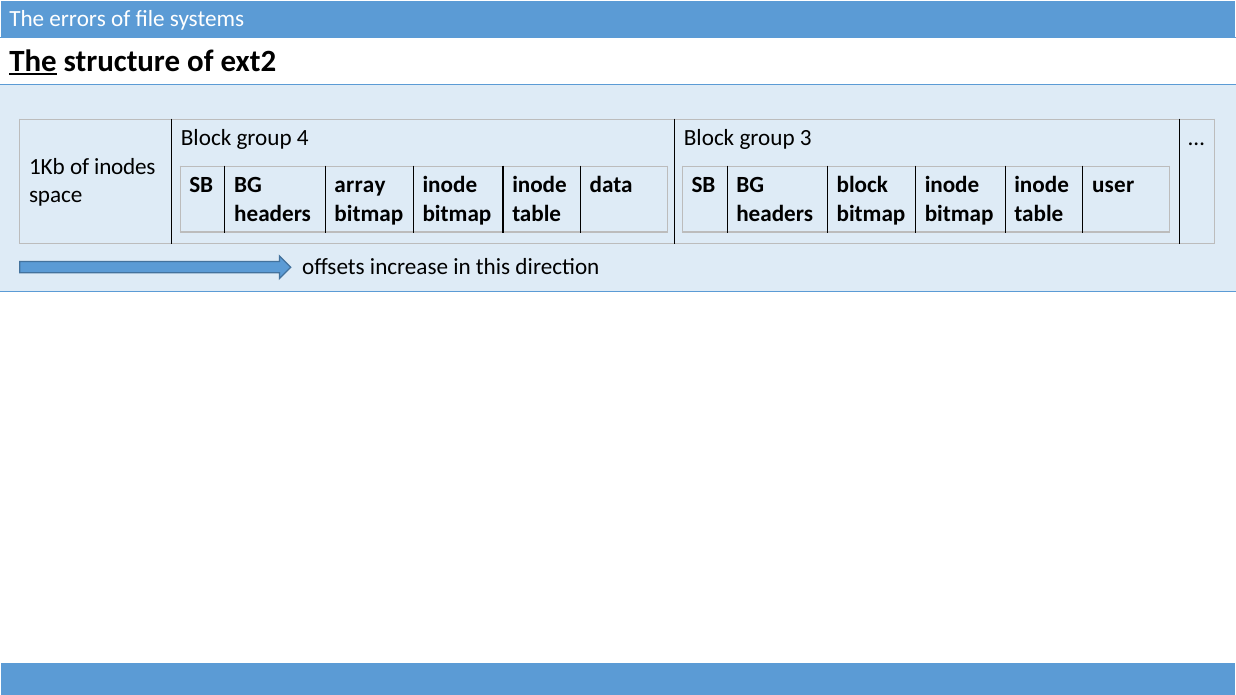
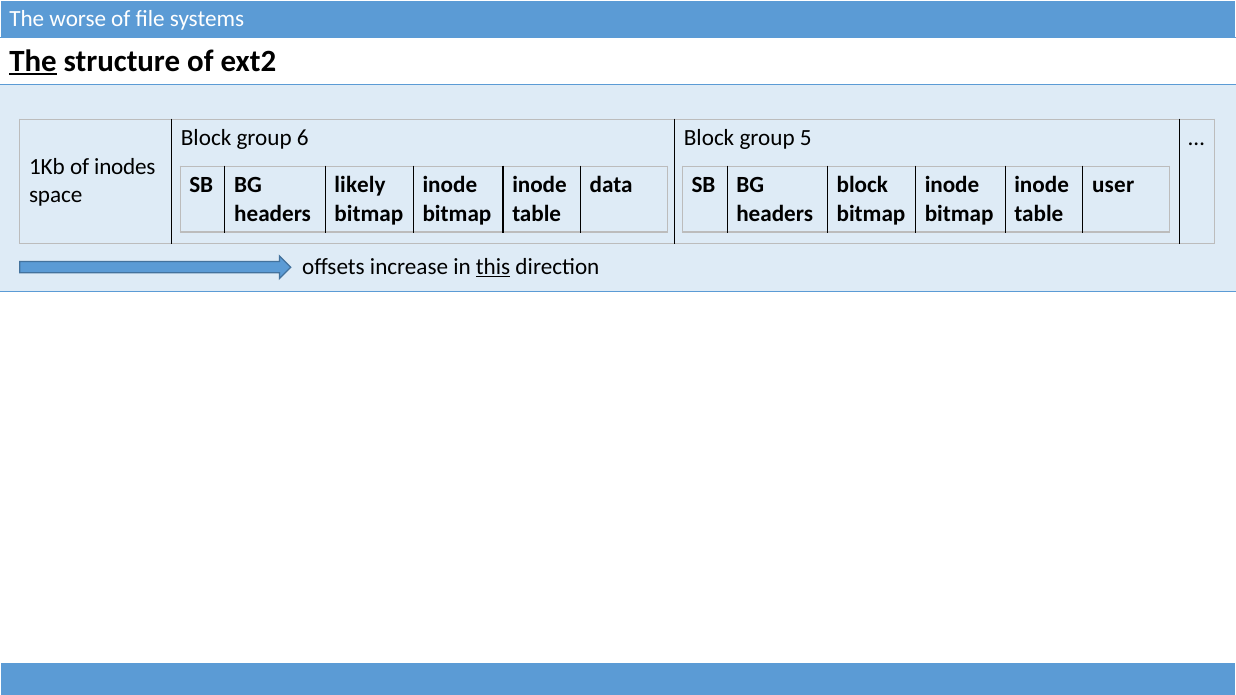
errors: errors -> worse
4: 4 -> 6
3: 3 -> 5
array: array -> likely
this underline: none -> present
